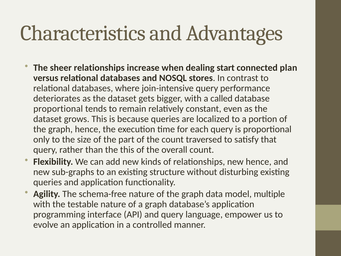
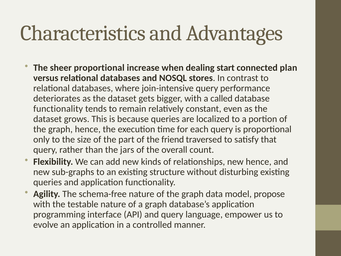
sheer relationships: relationships -> proportional
proportional at (58, 109): proportional -> functionality
the count: count -> friend
the this: this -> jars
multiple: multiple -> propose
